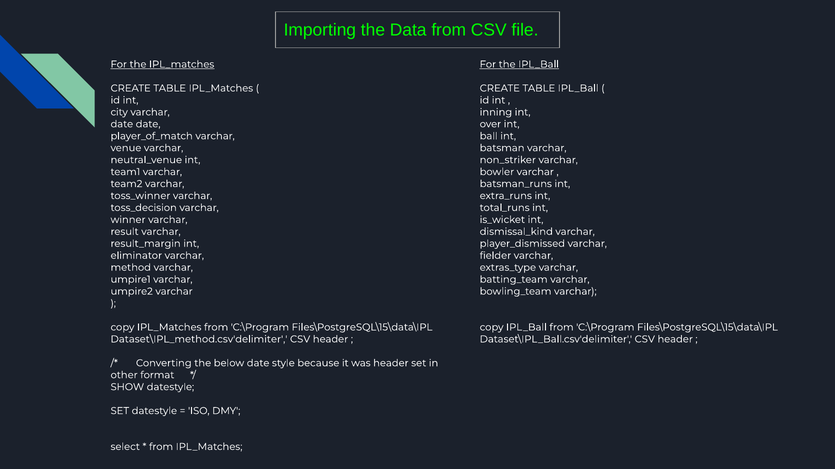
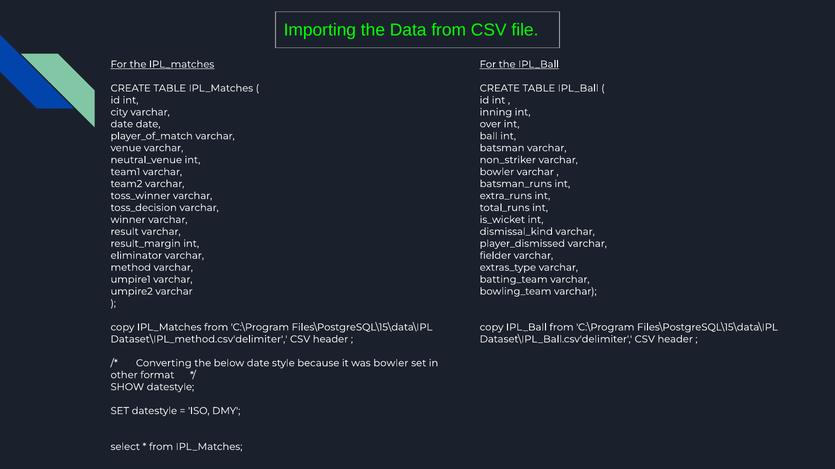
was header: header -> bowler
